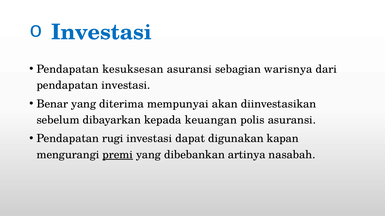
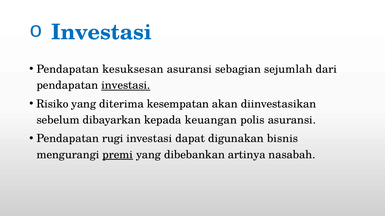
warisnya: warisnya -> sejumlah
investasi at (126, 85) underline: none -> present
Benar: Benar -> Risiko
mempunyai: mempunyai -> kesempatan
kapan: kapan -> bisnis
